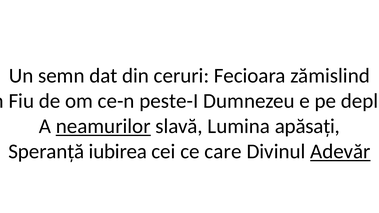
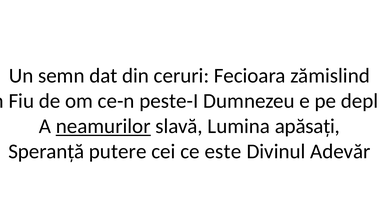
iubirea: iubirea -> putere
care: care -> este
Adevăr underline: present -> none
